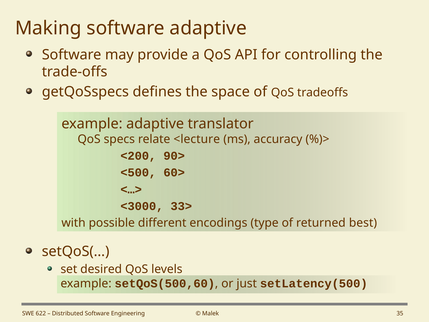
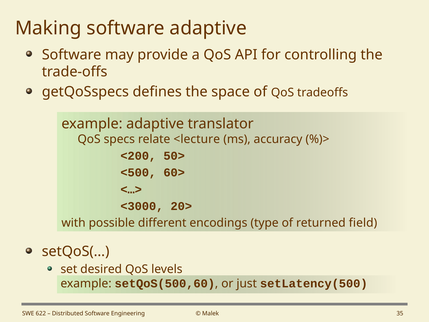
90>: 90> -> 50>
33>: 33> -> 20>
best: best -> field
